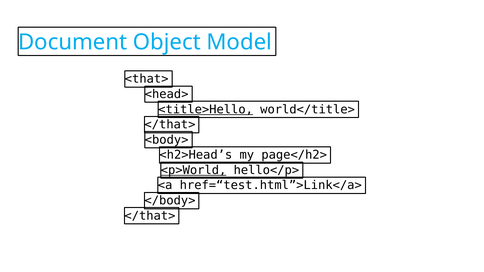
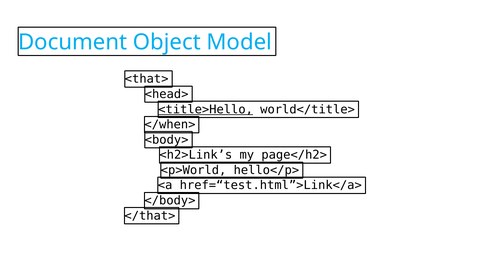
</that> at (170, 125): </that> -> </when>
<h2>Head’s: <h2>Head’s -> <h2>Link’s
<p>World underline: present -> none
